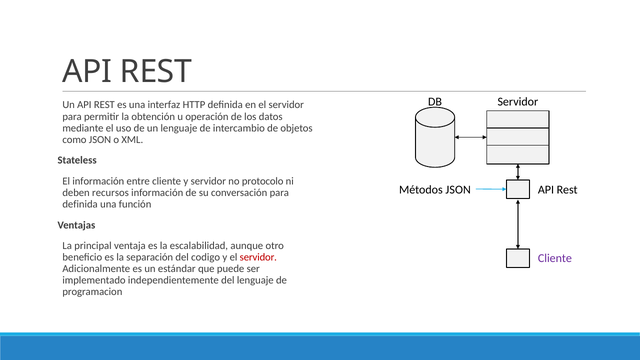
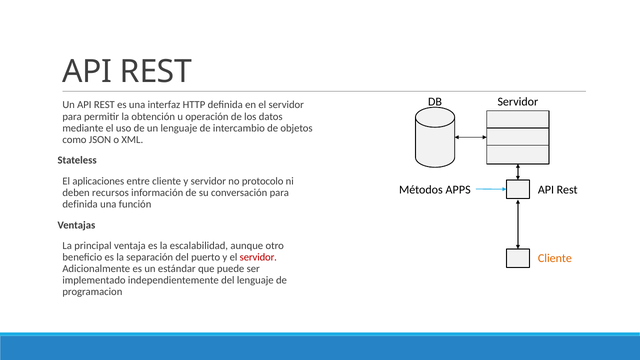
El información: información -> aplicaciones
Métodos JSON: JSON -> APPS
codigo: codigo -> puerto
Cliente at (555, 259) colour: purple -> orange
